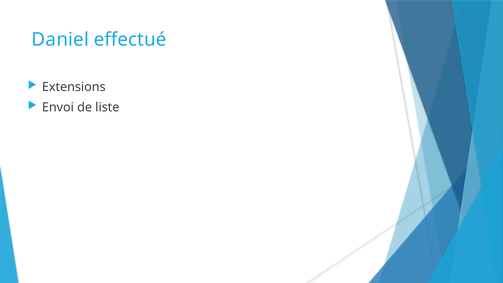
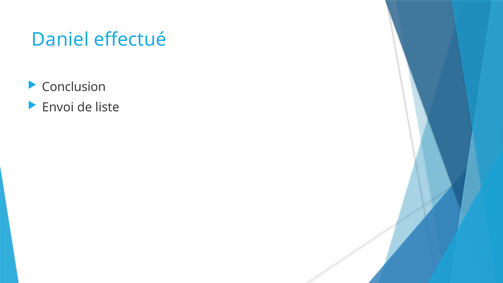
Extensions: Extensions -> Conclusion
